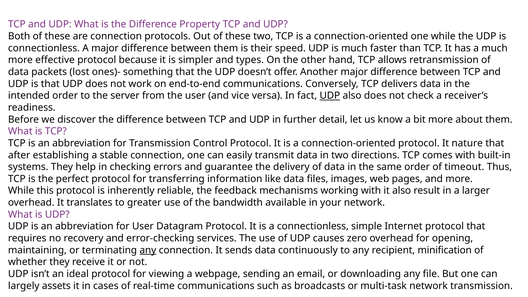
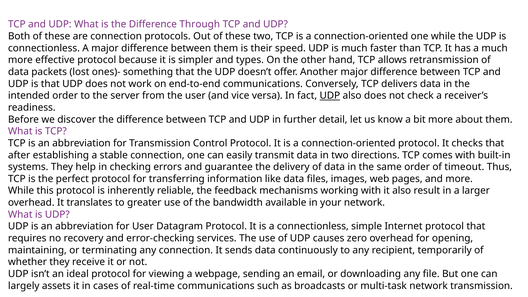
Property: Property -> Through
nature: nature -> checks
any at (148, 250) underline: present -> none
minification: minification -> temporarily
